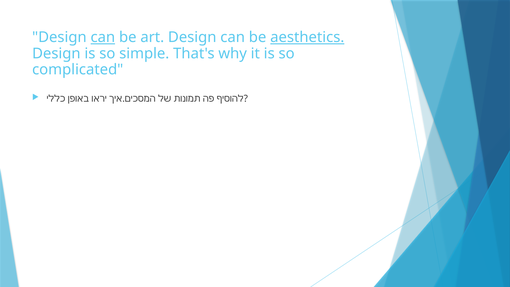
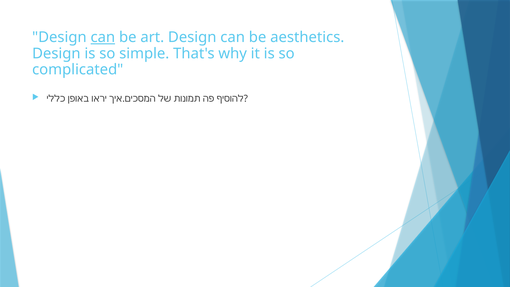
aesthetics underline: present -> none
